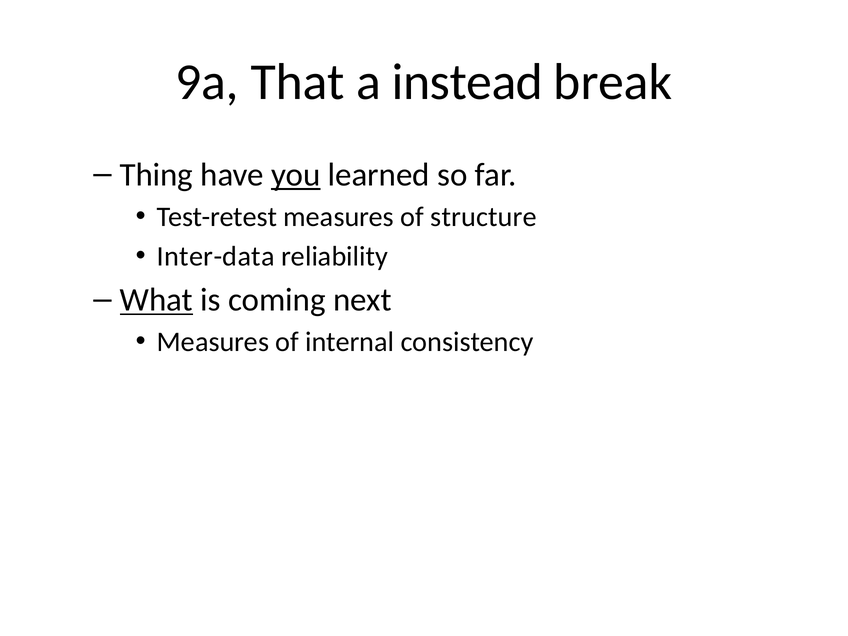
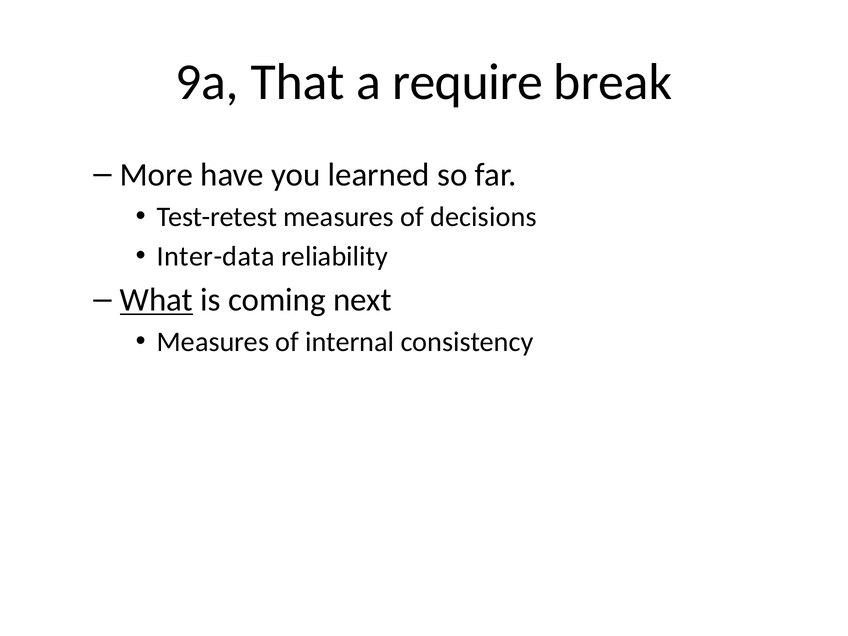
instead: instead -> require
Thing: Thing -> More
you underline: present -> none
structure: structure -> decisions
